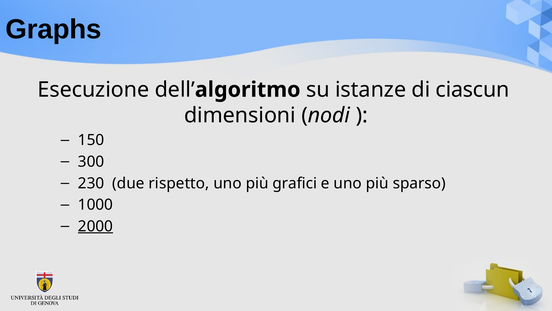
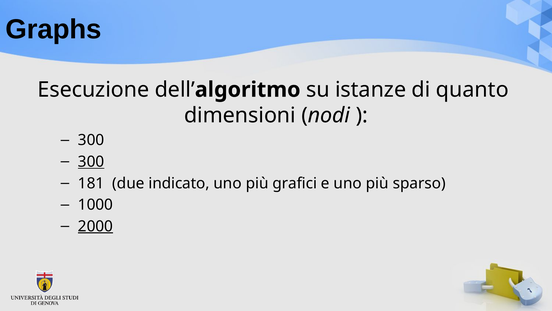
ciascun: ciascun -> quanto
150 at (91, 140): 150 -> 300
300 at (91, 161) underline: none -> present
230: 230 -> 181
rispetto: rispetto -> indicato
